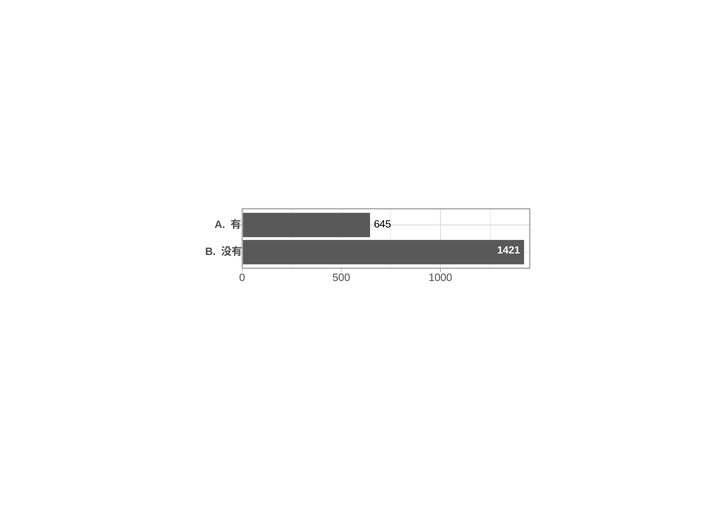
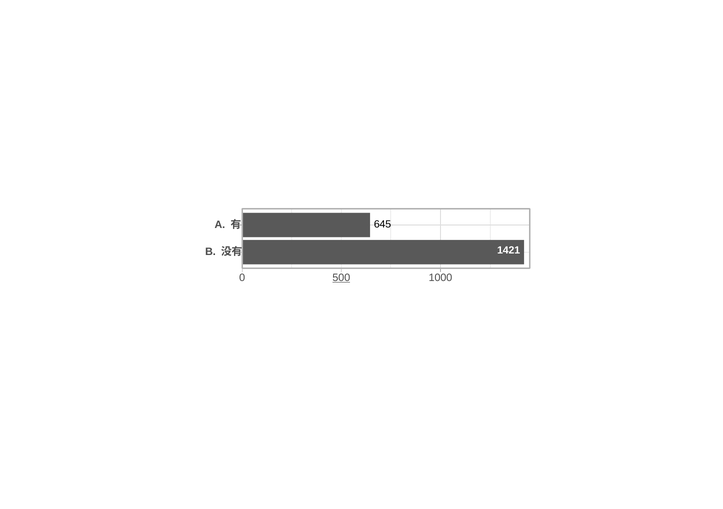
500 underline: none -> present
